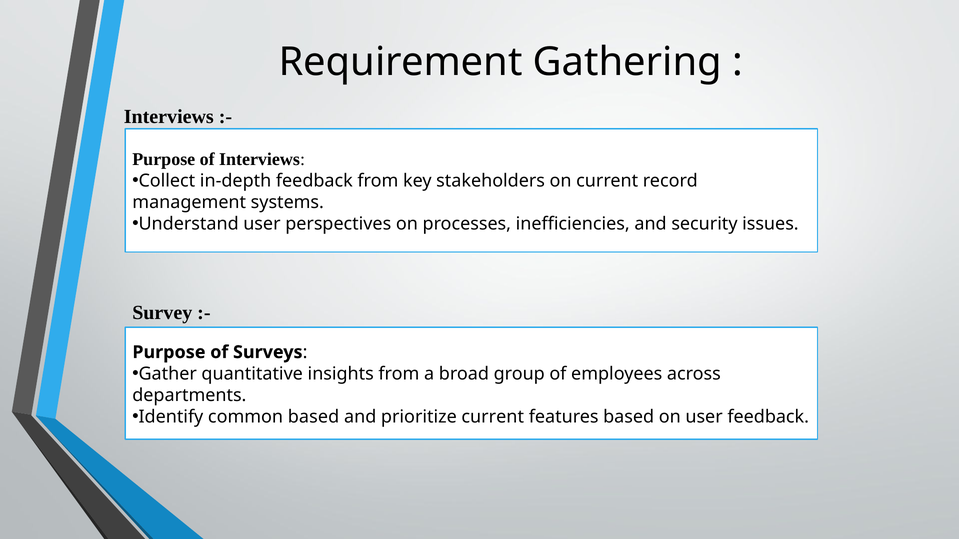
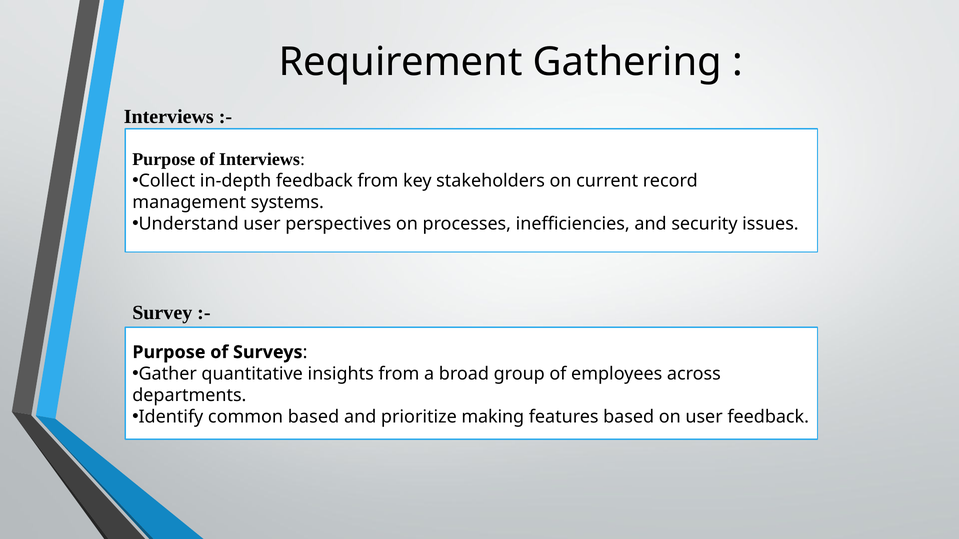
prioritize current: current -> making
